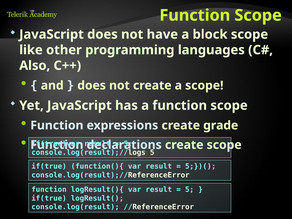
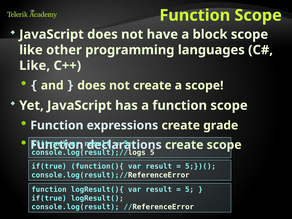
Also at (35, 66): Also -> Like
